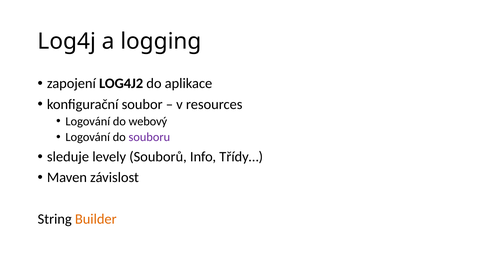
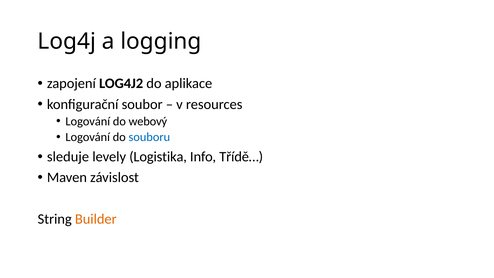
souboru colour: purple -> blue
Souborů: Souborů -> Logistika
Třídy…: Třídy… -> Třídě…
